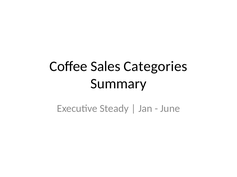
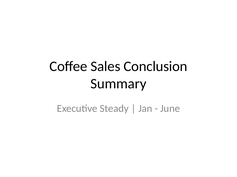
Categories: Categories -> Conclusion
